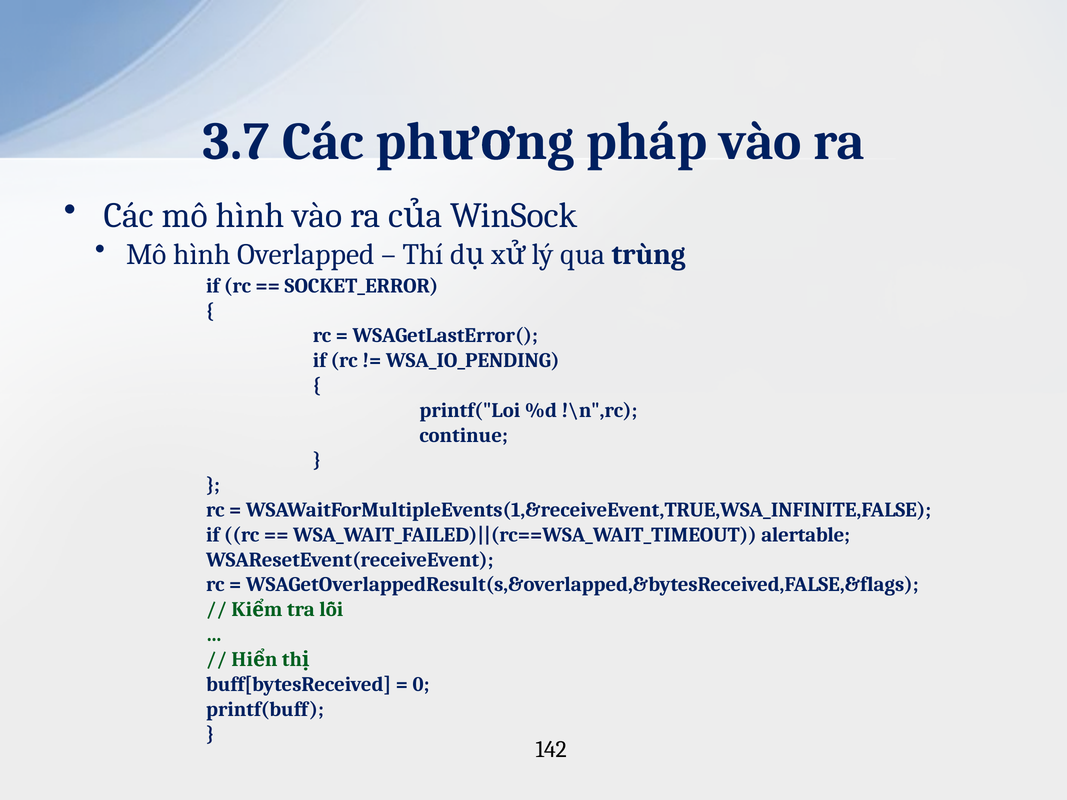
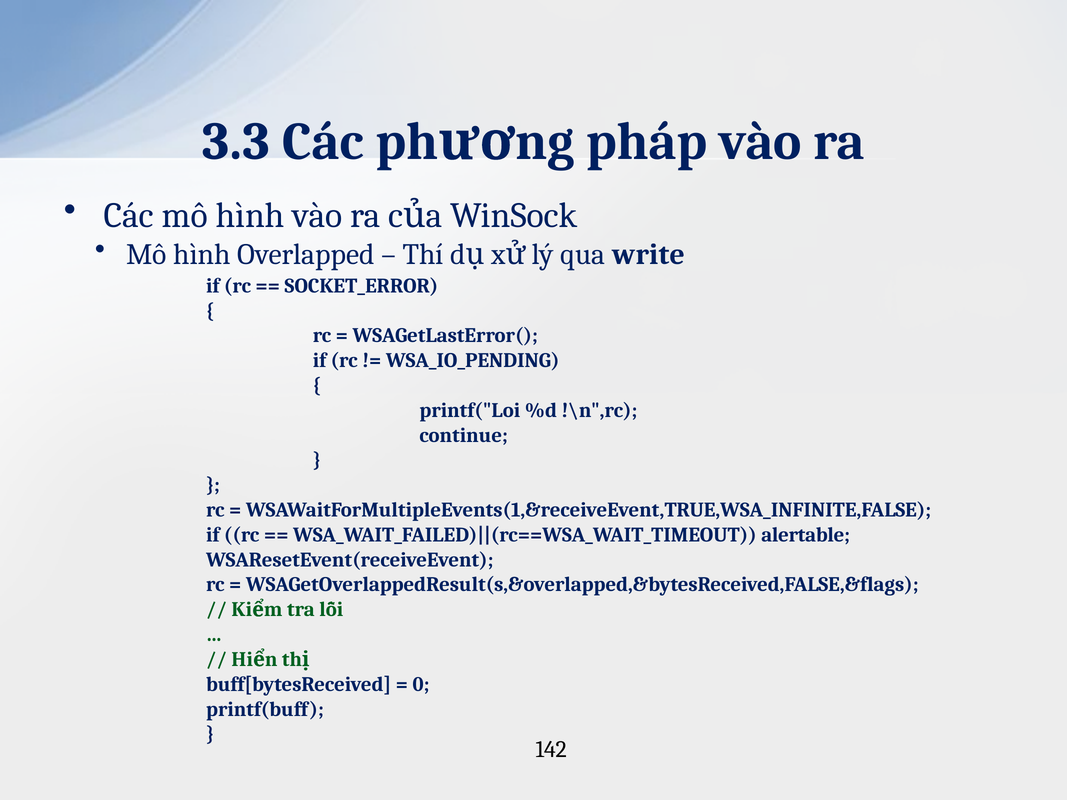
3.7: 3.7 -> 3.3
trùng: trùng -> write
